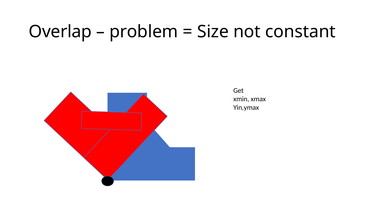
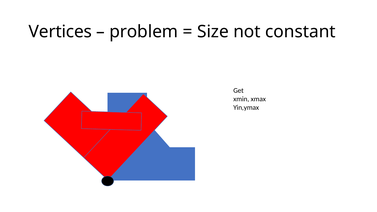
Overlap: Overlap -> Vertices
